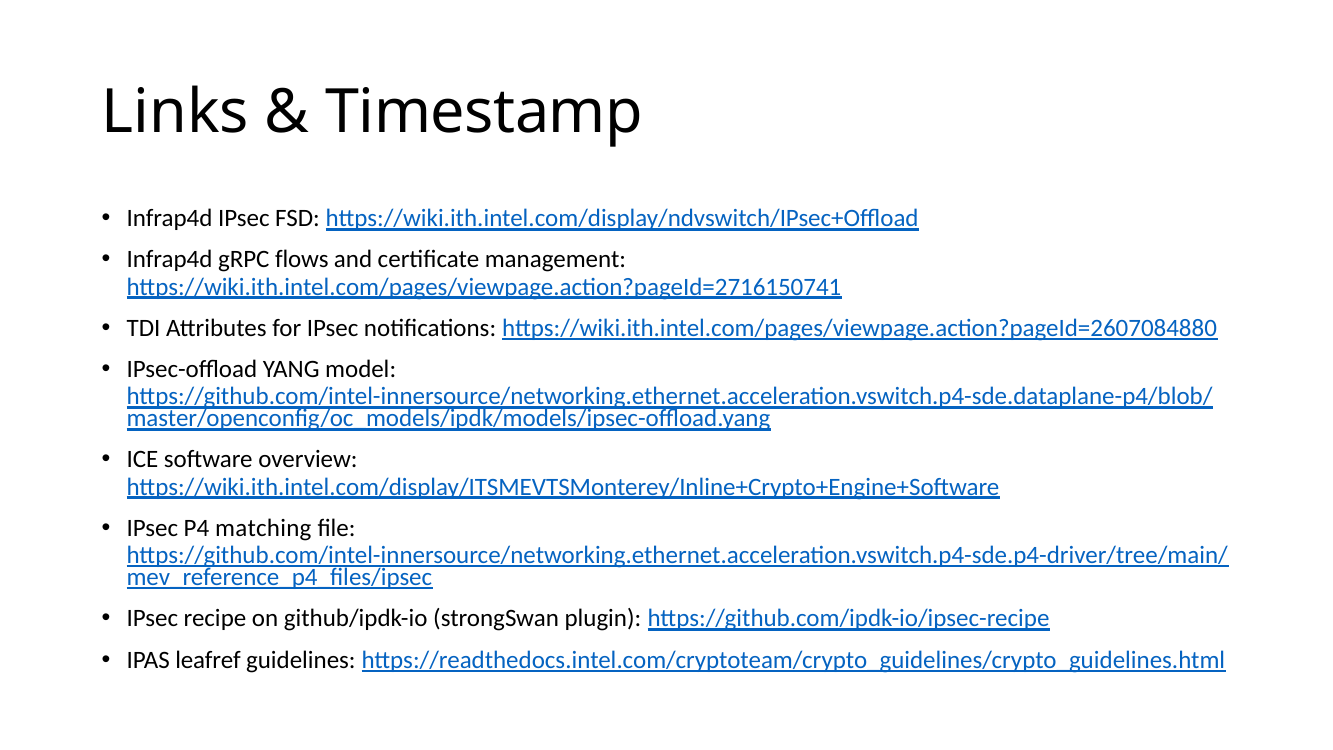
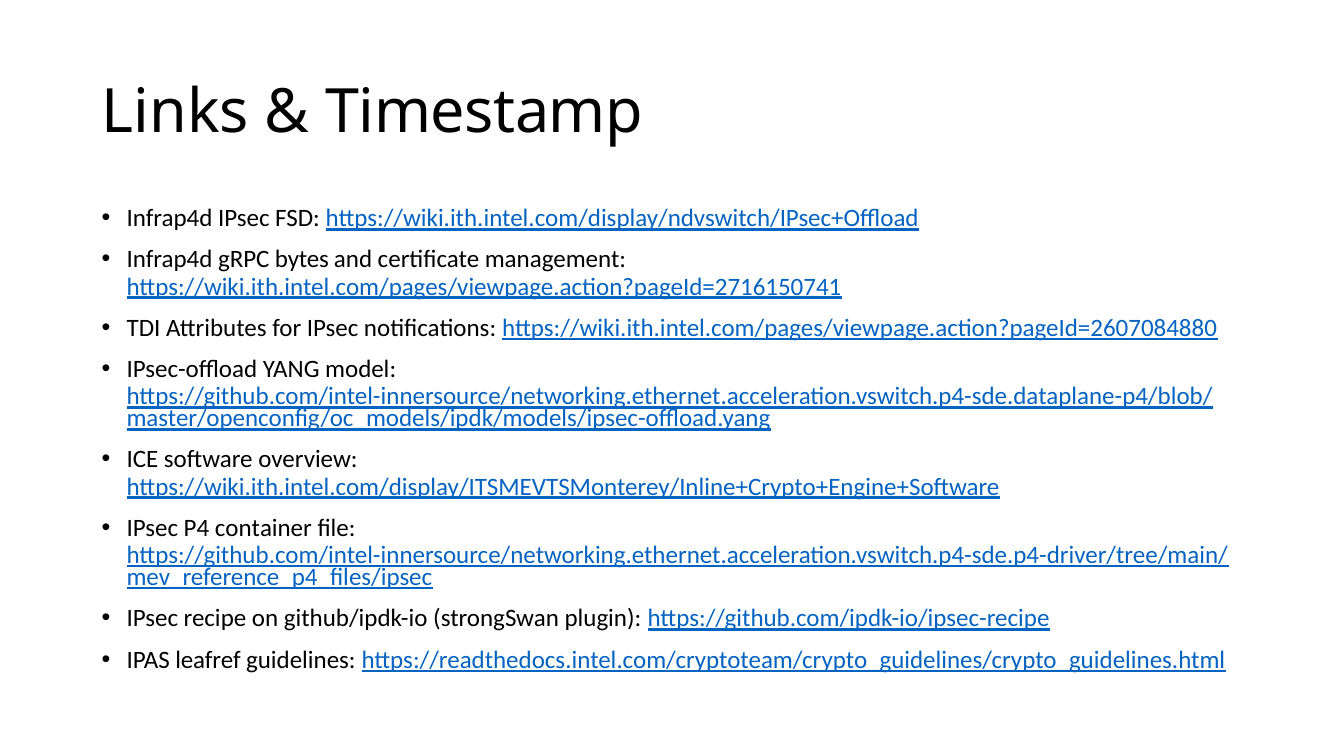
flows: flows -> bytes
matching: matching -> container
